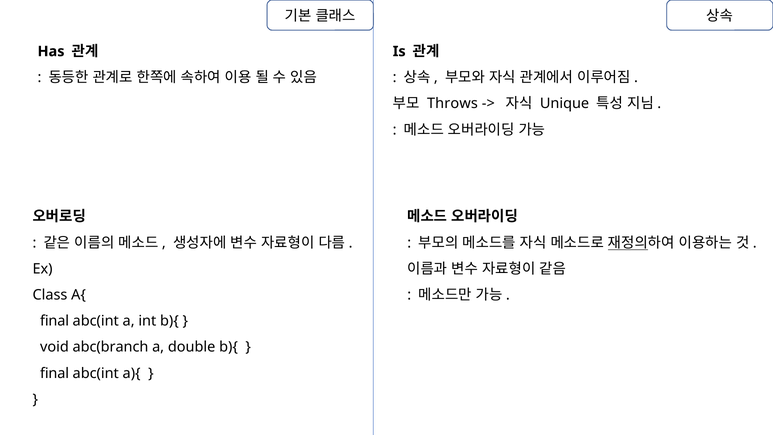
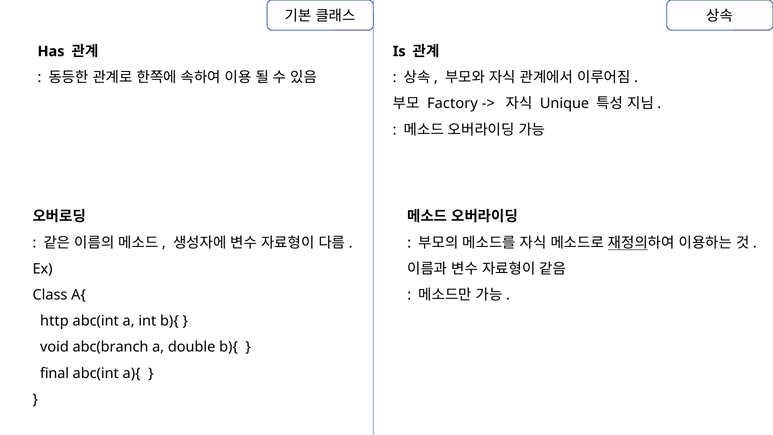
Throws: Throws -> Factory
final at (55, 321): final -> http
